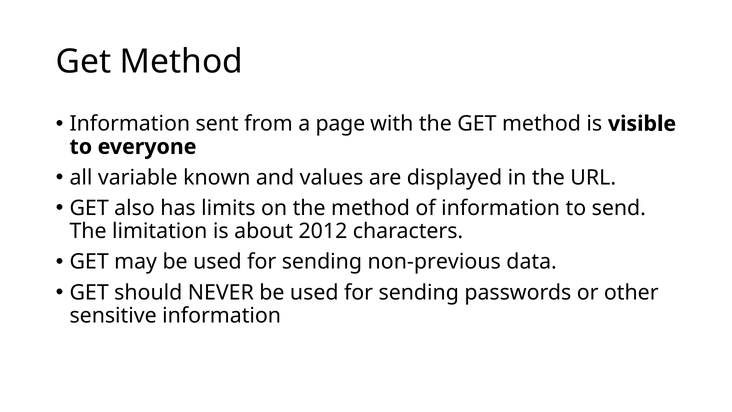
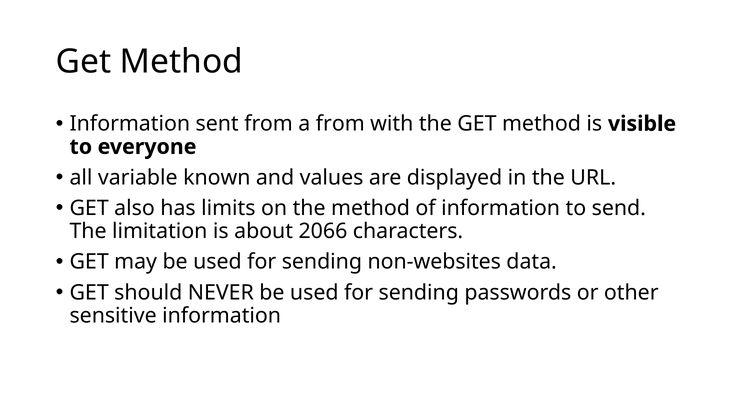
a page: page -> from
2012: 2012 -> 2066
non-previous: non-previous -> non-websites
